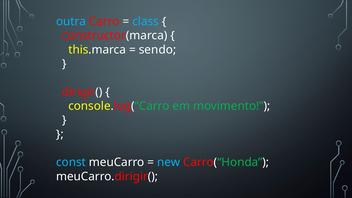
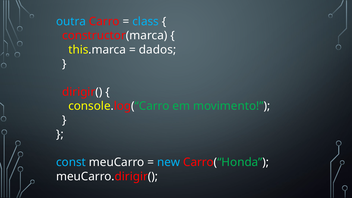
sendo: sendo -> dados
